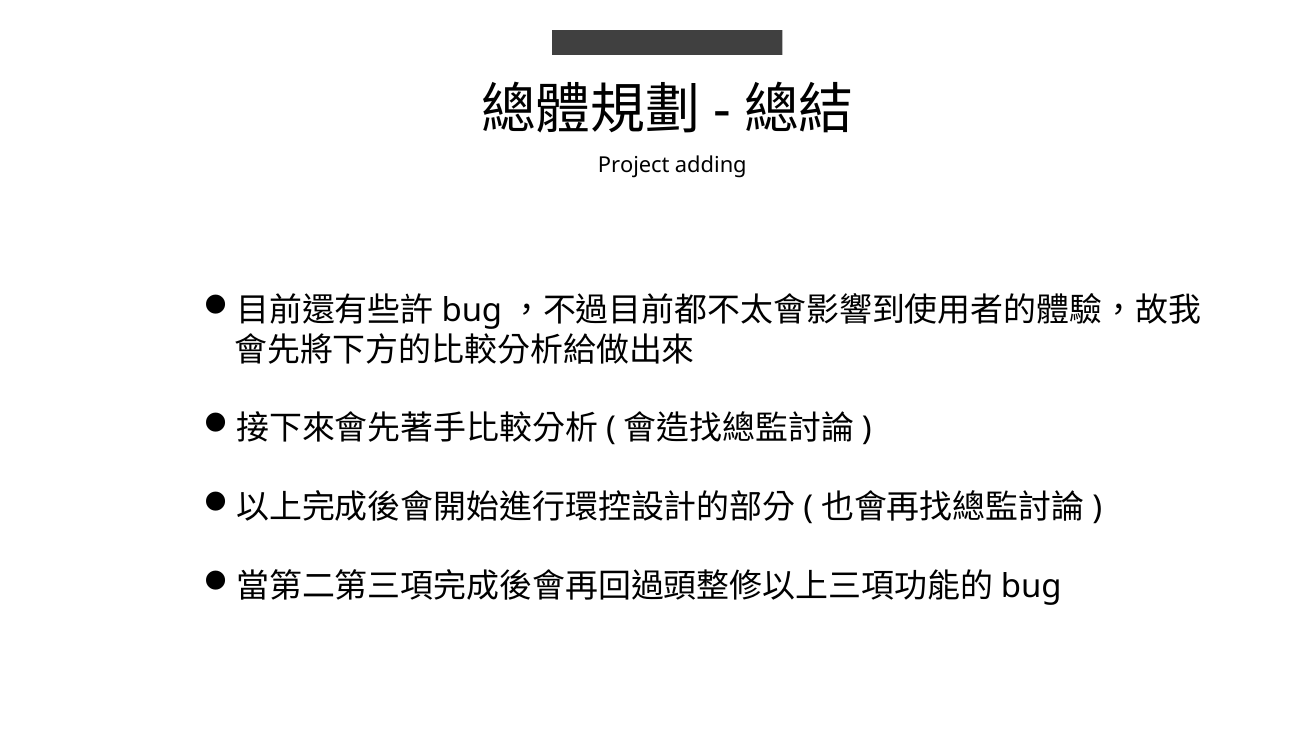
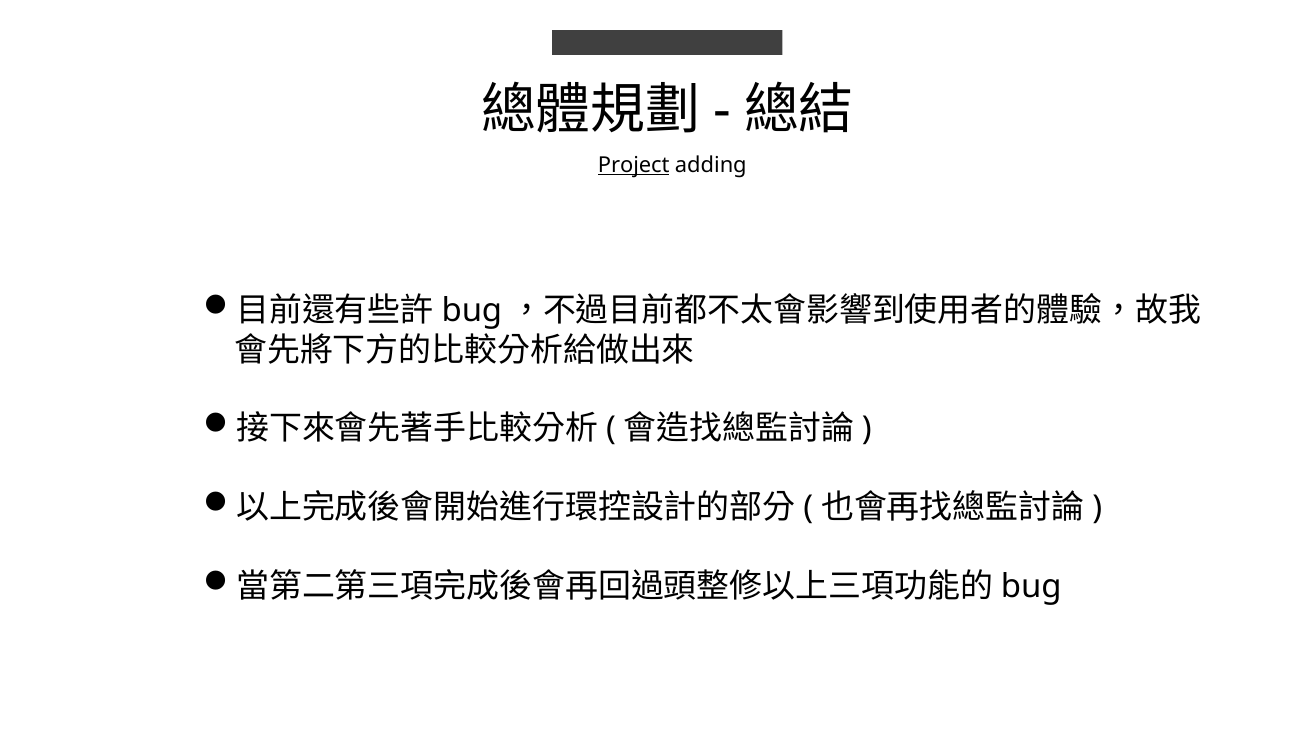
Project underline: none -> present
